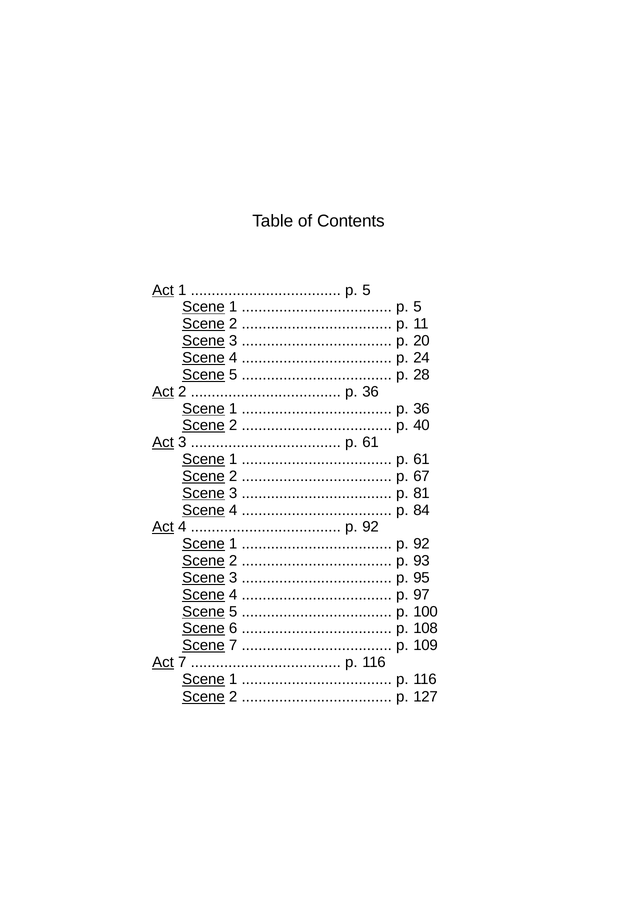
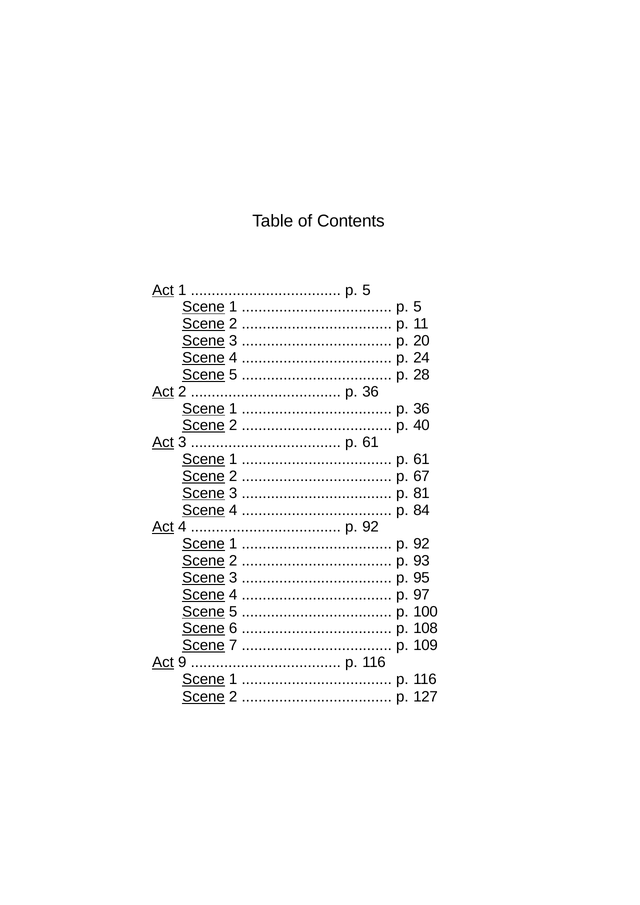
Act 7: 7 -> 9
